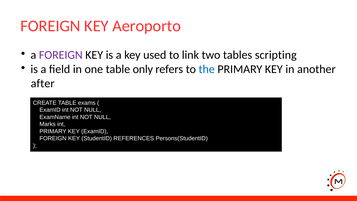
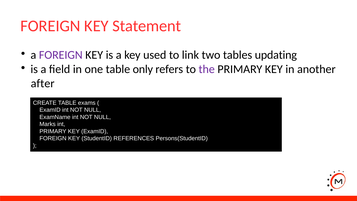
Aeroporto: Aeroporto -> Statement
scripting: scripting -> updating
the colour: blue -> purple
